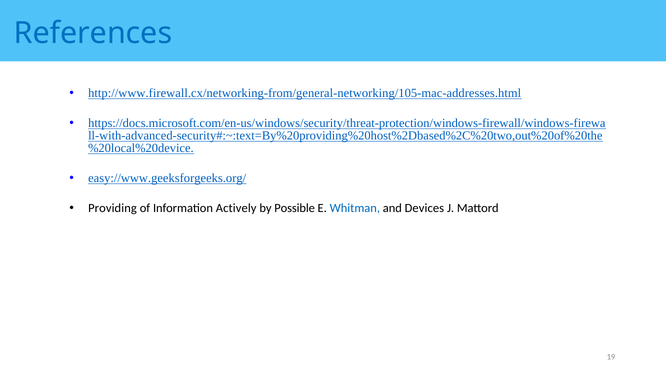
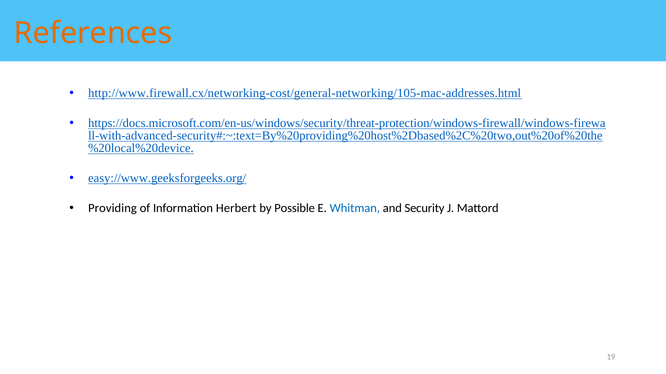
References colour: blue -> orange
http://www.firewall.cx/networking-from/general-networking/105-mac-addresses.html: http://www.firewall.cx/networking-from/general-networking/105-mac-addresses.html -> http://www.firewall.cx/networking-cost/general-networking/105-mac-addresses.html
Actively: Actively -> Herbert
Devices: Devices -> Security
